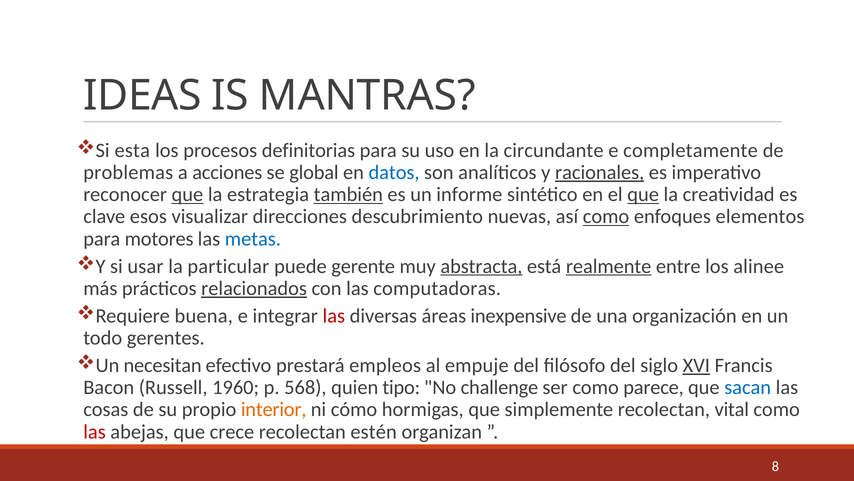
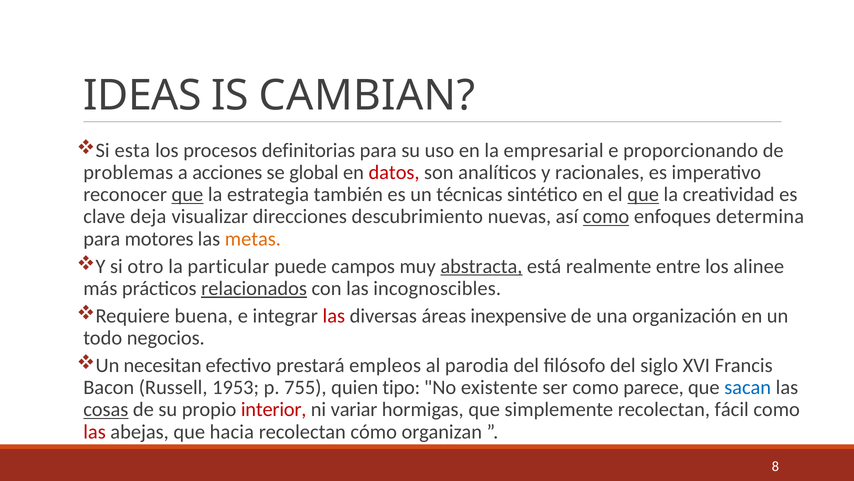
MANTRAS: MANTRAS -> CAMBIAN
circundante: circundante -> empresarial
completamente: completamente -> proporcionando
datos colour: blue -> red
racionales underline: present -> none
también underline: present -> none
informe: informe -> técnicas
esos: esos -> deja
elementos: elementos -> determina
metas colour: blue -> orange
usar: usar -> otro
gerente: gerente -> campos
realmente underline: present -> none
computadoras: computadoras -> incognoscibles
gerentes: gerentes -> negocios
empuje: empuje -> parodia
XVI underline: present -> none
1960: 1960 -> 1953
568: 568 -> 755
challenge: challenge -> existente
cosas underline: none -> present
interior colour: orange -> red
cómo: cómo -> variar
vital: vital -> fácil
crece: crece -> hacia
estén: estén -> cómo
